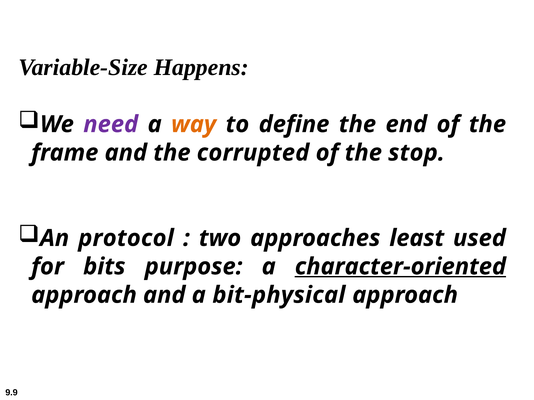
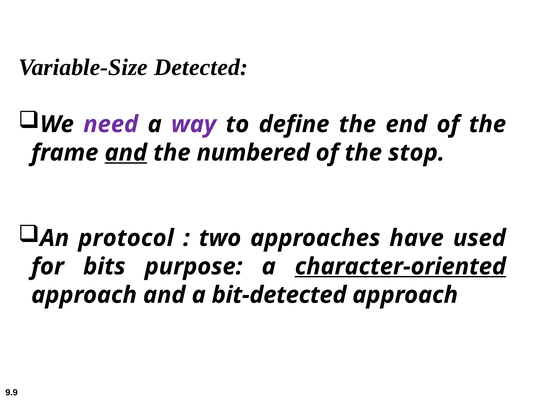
Happens: Happens -> Detected
way colour: orange -> purple
and at (126, 153) underline: none -> present
corrupted: corrupted -> numbered
least: least -> have
bit-physical: bit-physical -> bit-detected
